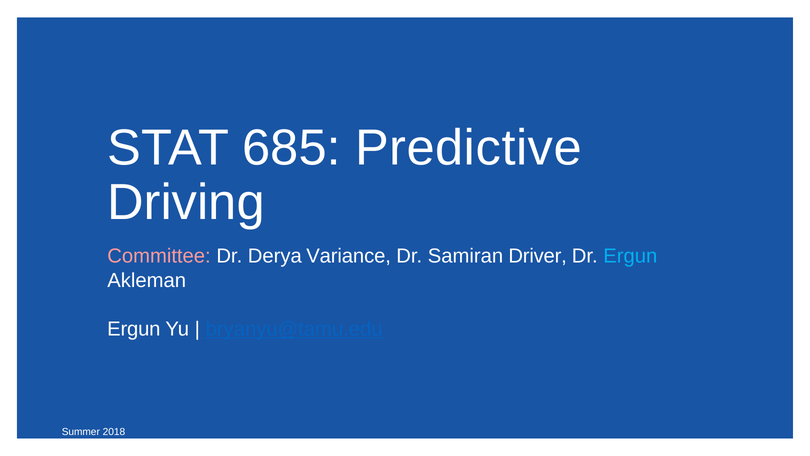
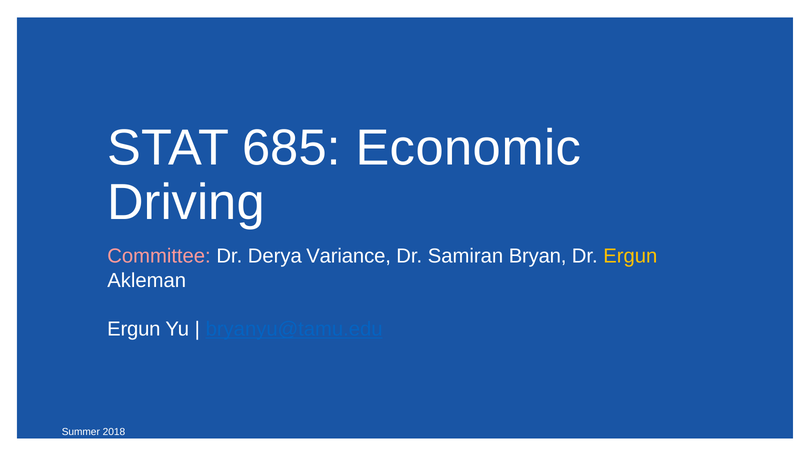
Predictive: Predictive -> Economic
Driver: Driver -> Bryan
Ergun at (630, 256) colour: light blue -> yellow
